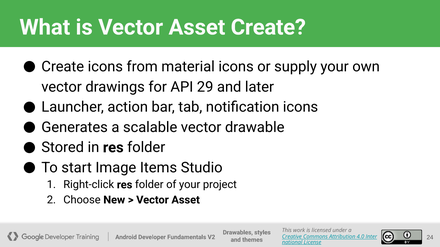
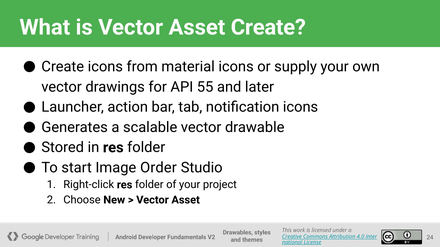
29: 29 -> 55
Items: Items -> Order
